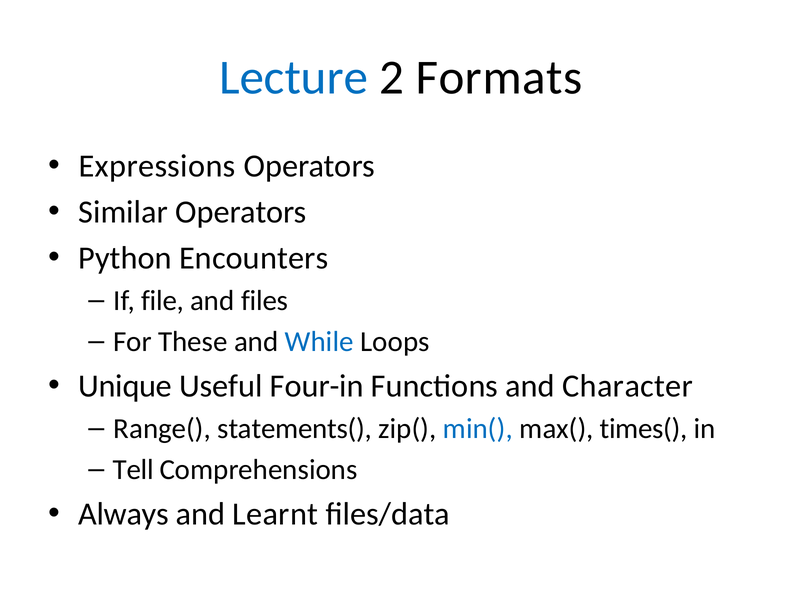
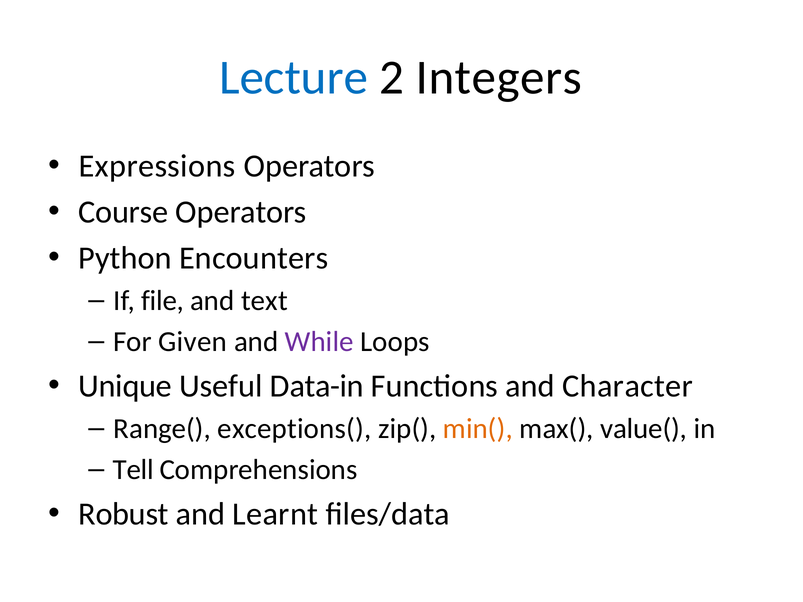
Formats: Formats -> Integers
Similar: Similar -> Course
files: files -> text
These: These -> Given
While colour: blue -> purple
Four-in: Four-in -> Data-in
statements(: statements( -> exceptions(
min( colour: blue -> orange
times(: times( -> value(
Always: Always -> Robust
